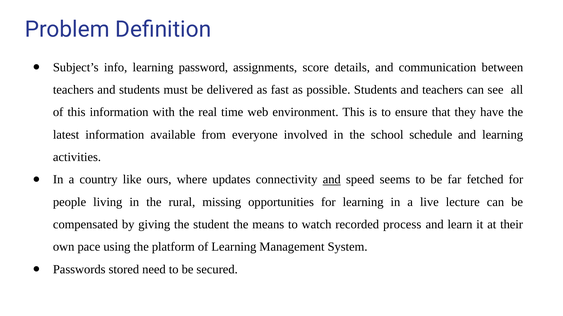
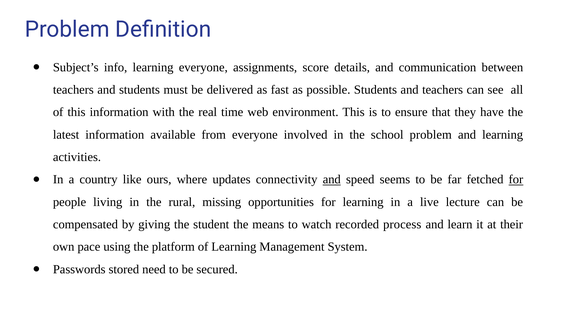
learning password: password -> everyone
school schedule: schedule -> problem
for at (516, 180) underline: none -> present
